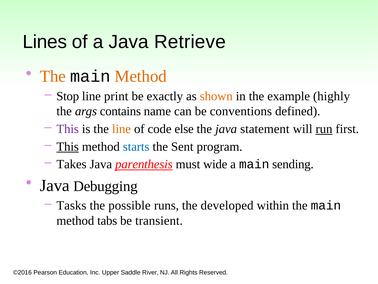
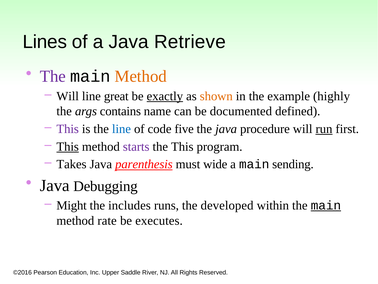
The at (53, 76) colour: orange -> purple
Stop at (68, 96): Stop -> Will
print: print -> great
exactly underline: none -> present
conventions: conventions -> documented
line at (121, 129) colour: orange -> blue
else: else -> five
statement: statement -> procedure
starts colour: blue -> purple
the Sent: Sent -> This
Tasks: Tasks -> Might
possible: possible -> includes
main at (326, 205) underline: none -> present
tabs: tabs -> rate
transient: transient -> executes
